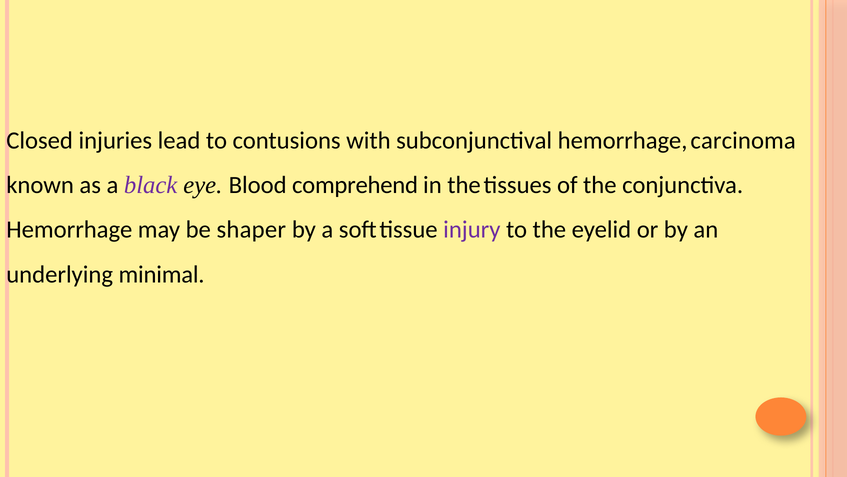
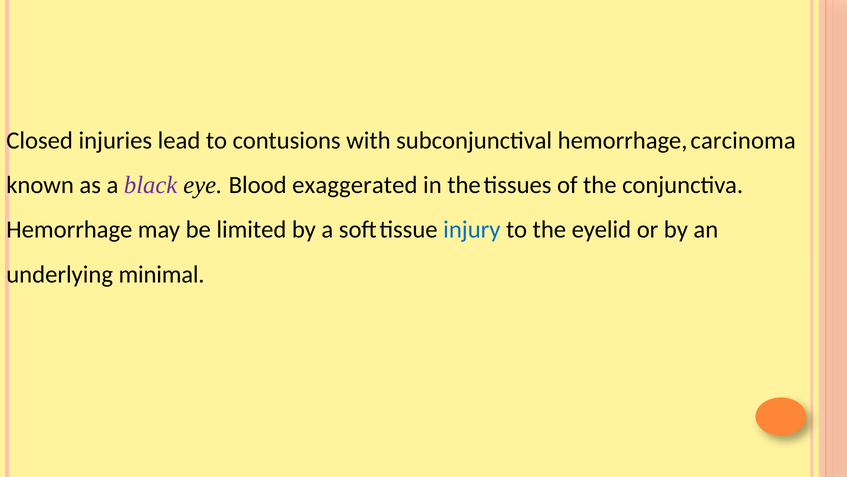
comprehend: comprehend -> exaggerated
shaper: shaper -> limited
injury colour: purple -> blue
